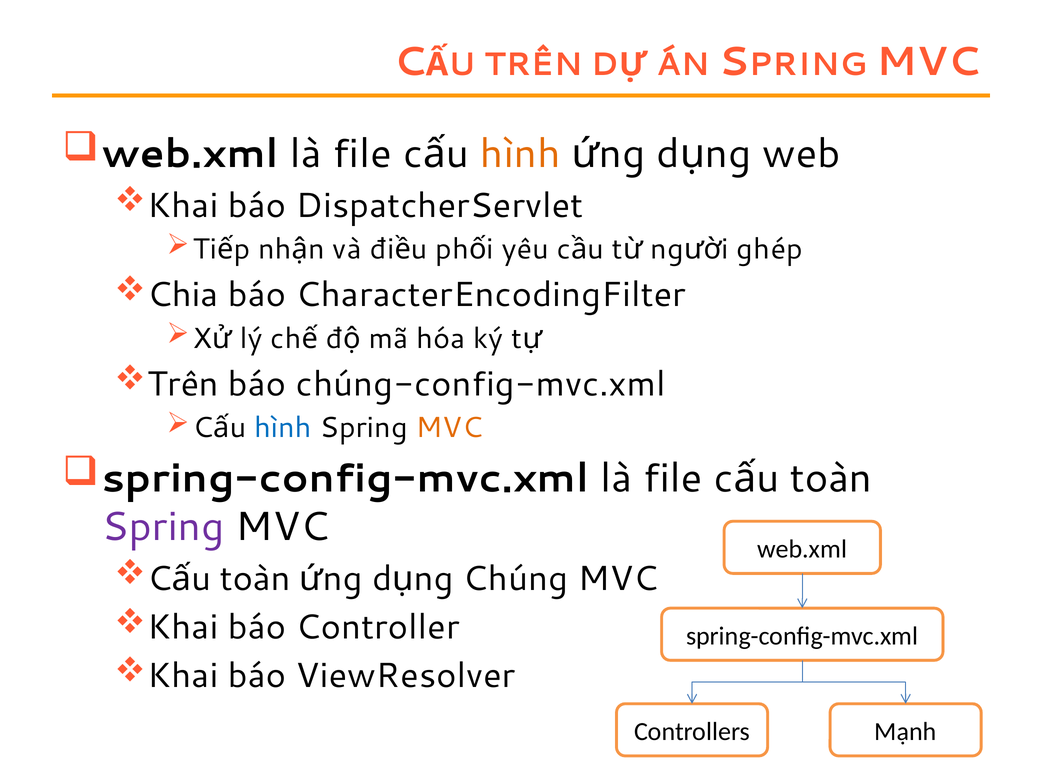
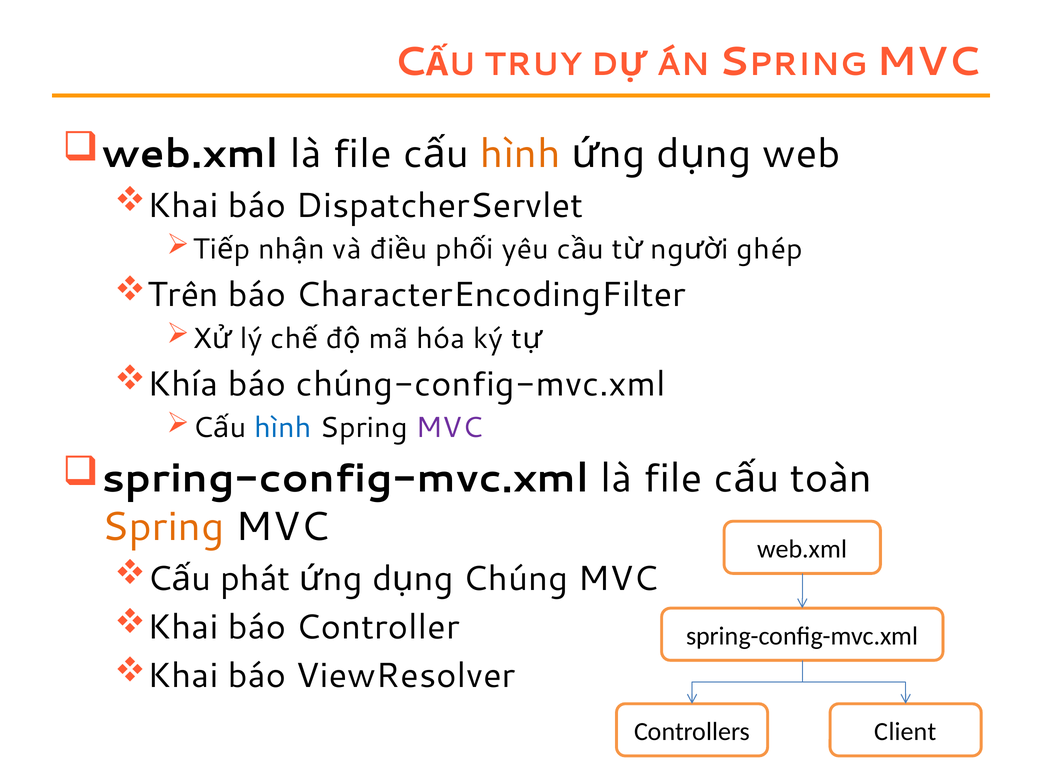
TRÊN at (533, 65): TRÊN -> TRUY
Chia: Chia -> Trên
Trên at (183, 384): Trên -> Khía
MVC at (449, 428) colour: orange -> purple
Spring at (163, 527) colour: purple -> orange
toàn at (255, 578): toàn -> phát
Mạnh: Mạnh -> Client
